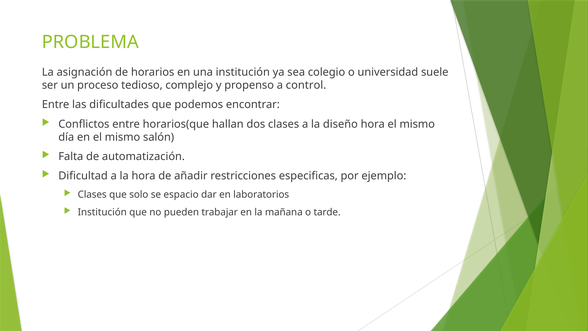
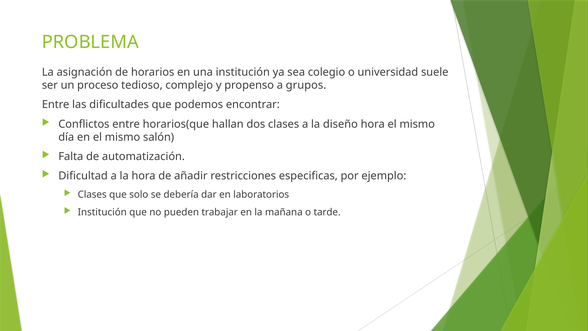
control: control -> grupos
espacio: espacio -> debería
